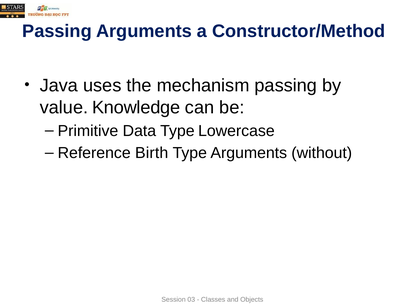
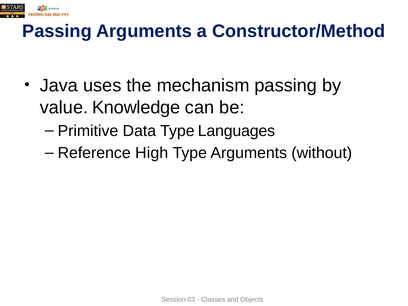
Lowercase: Lowercase -> Languages
Birth: Birth -> High
